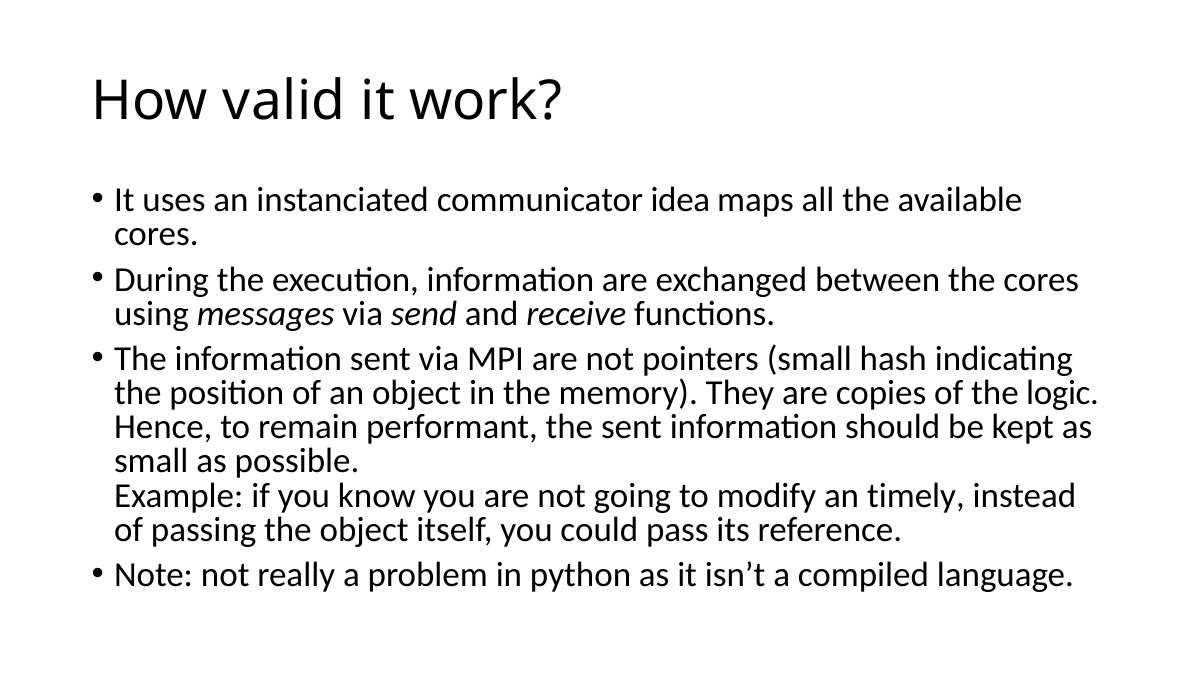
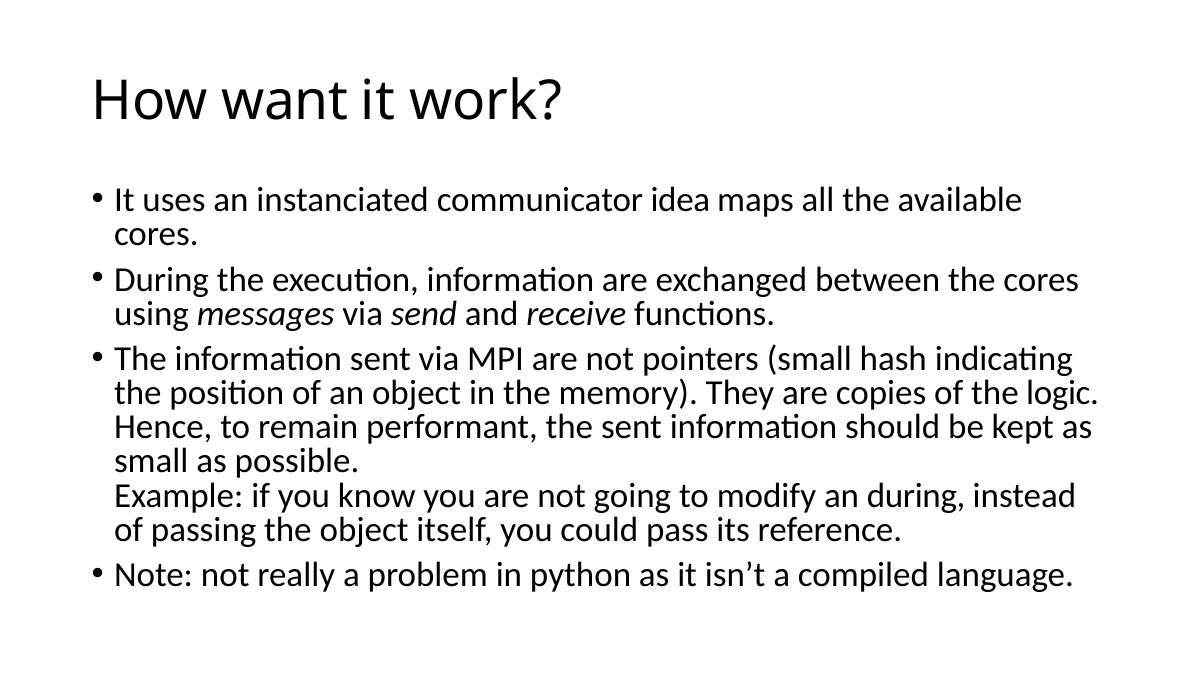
valid: valid -> want
an timely: timely -> during
